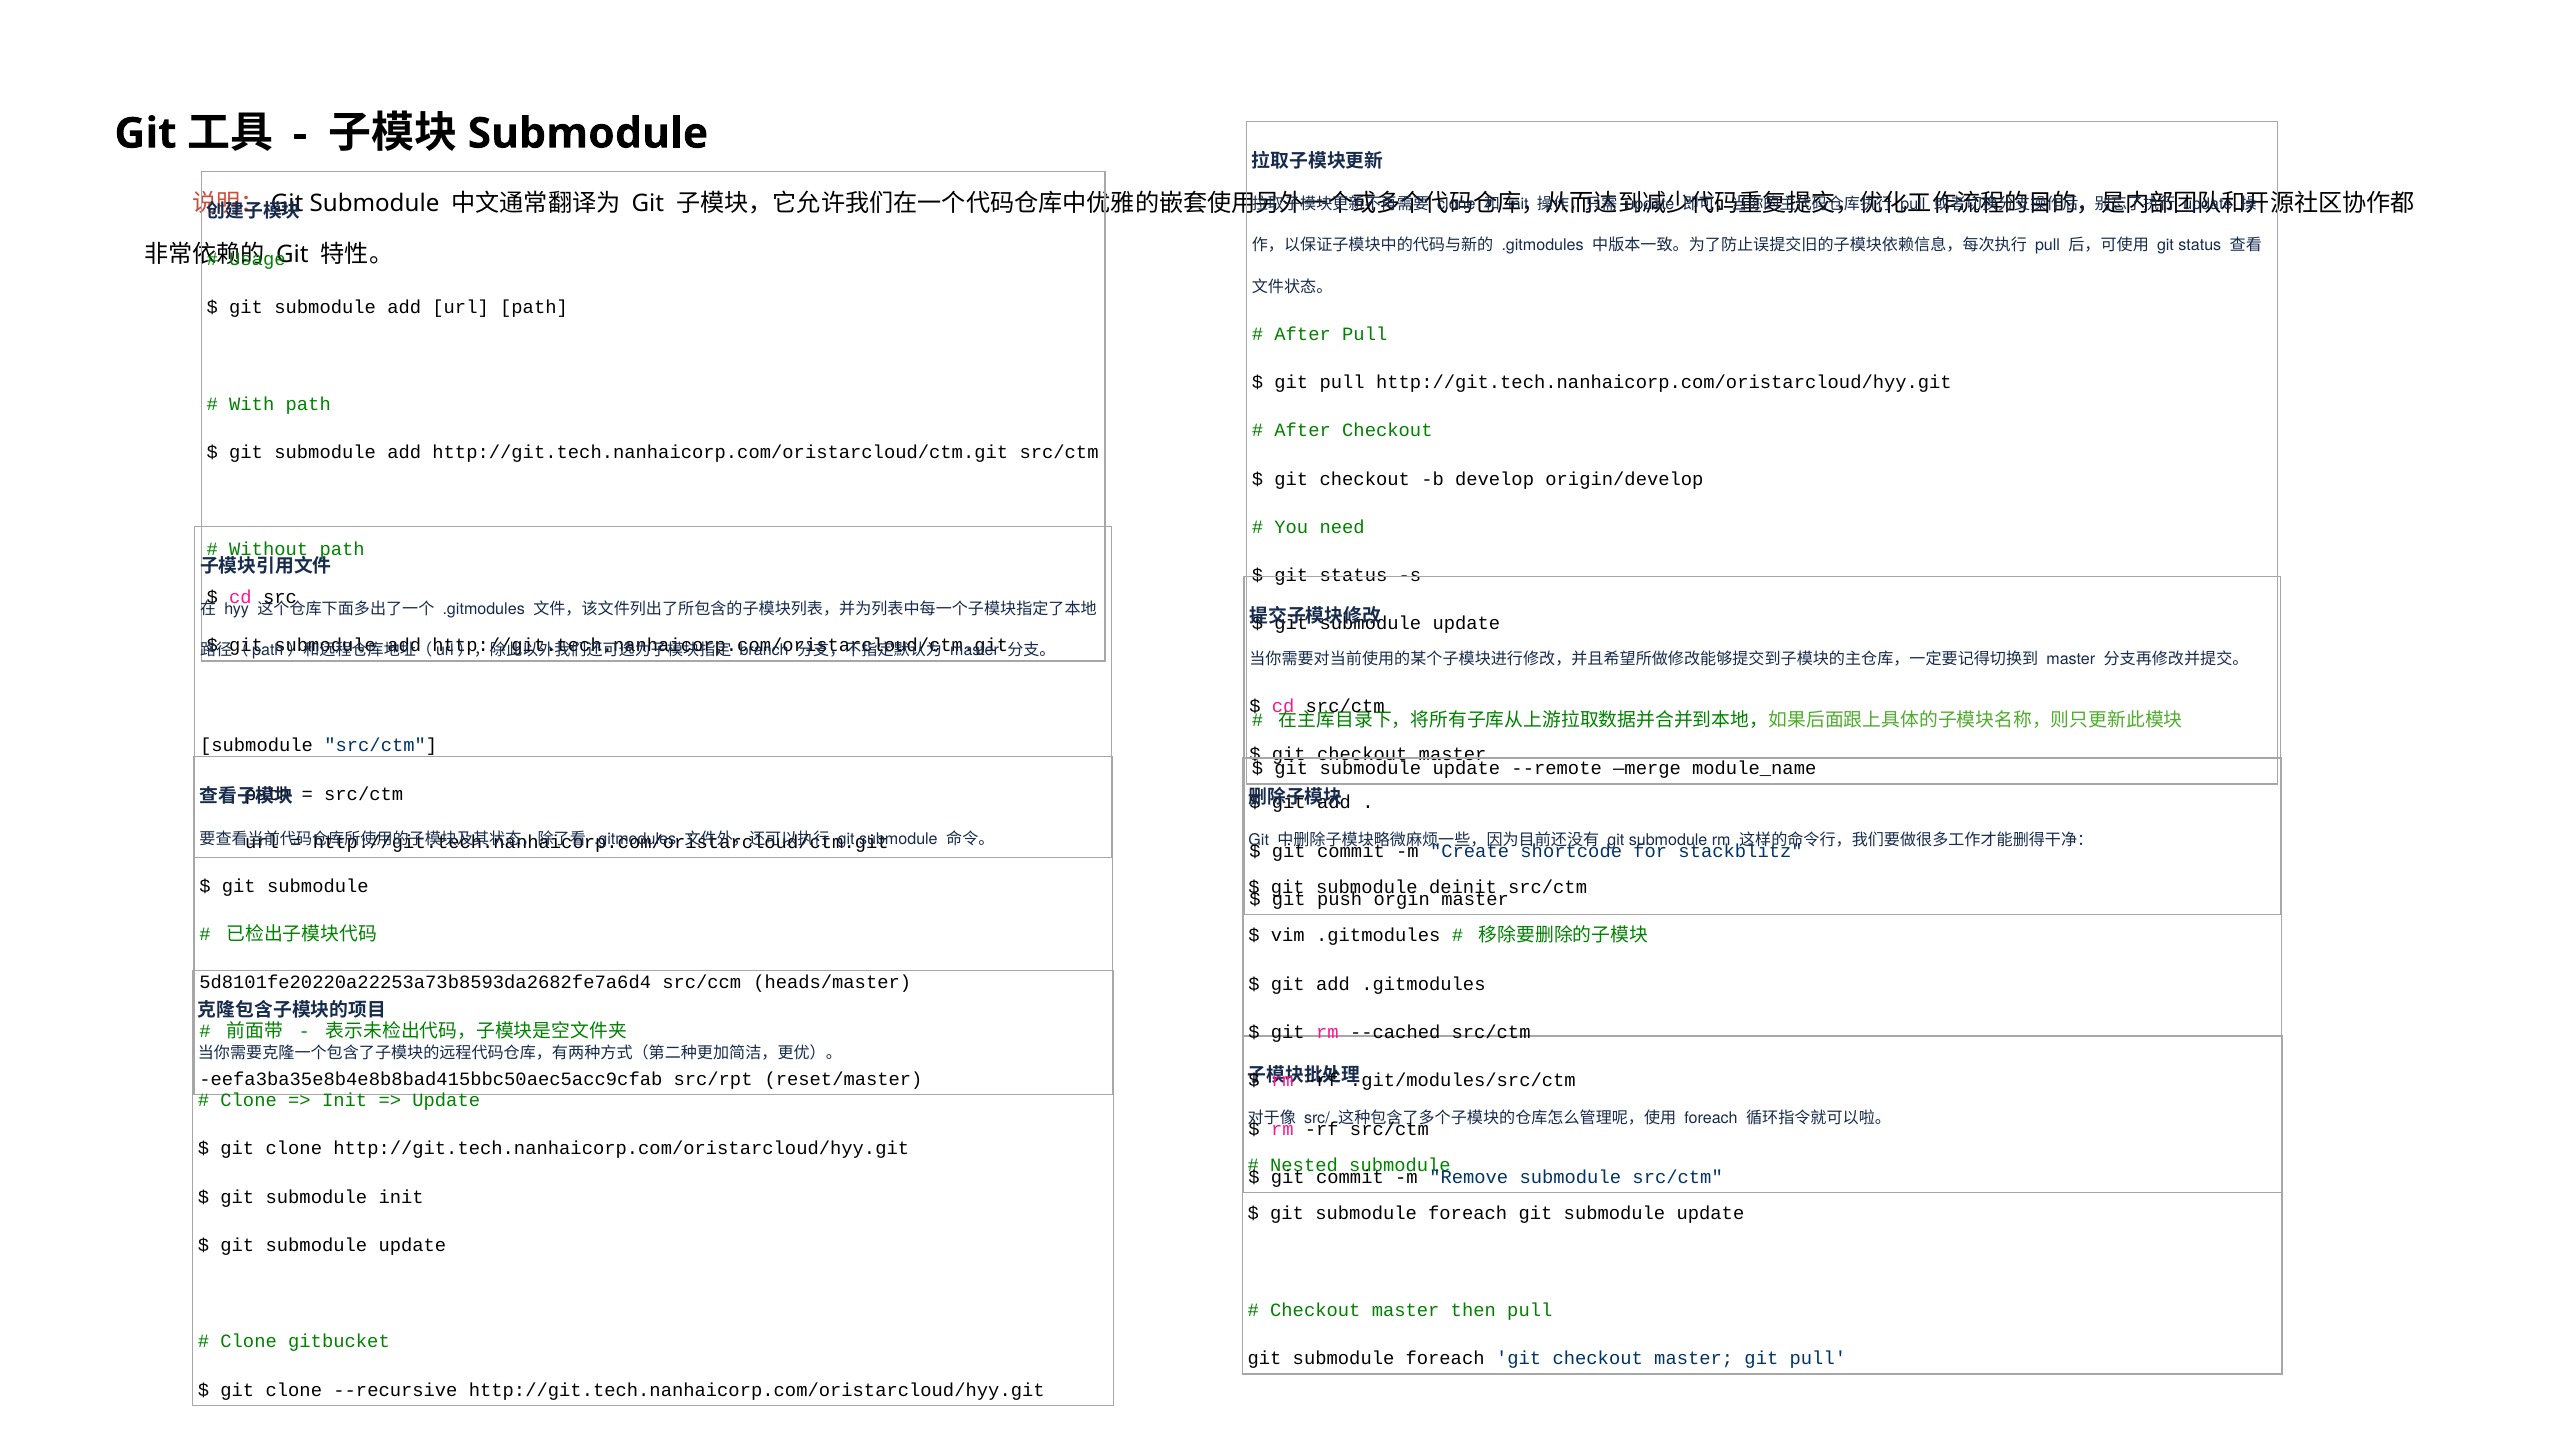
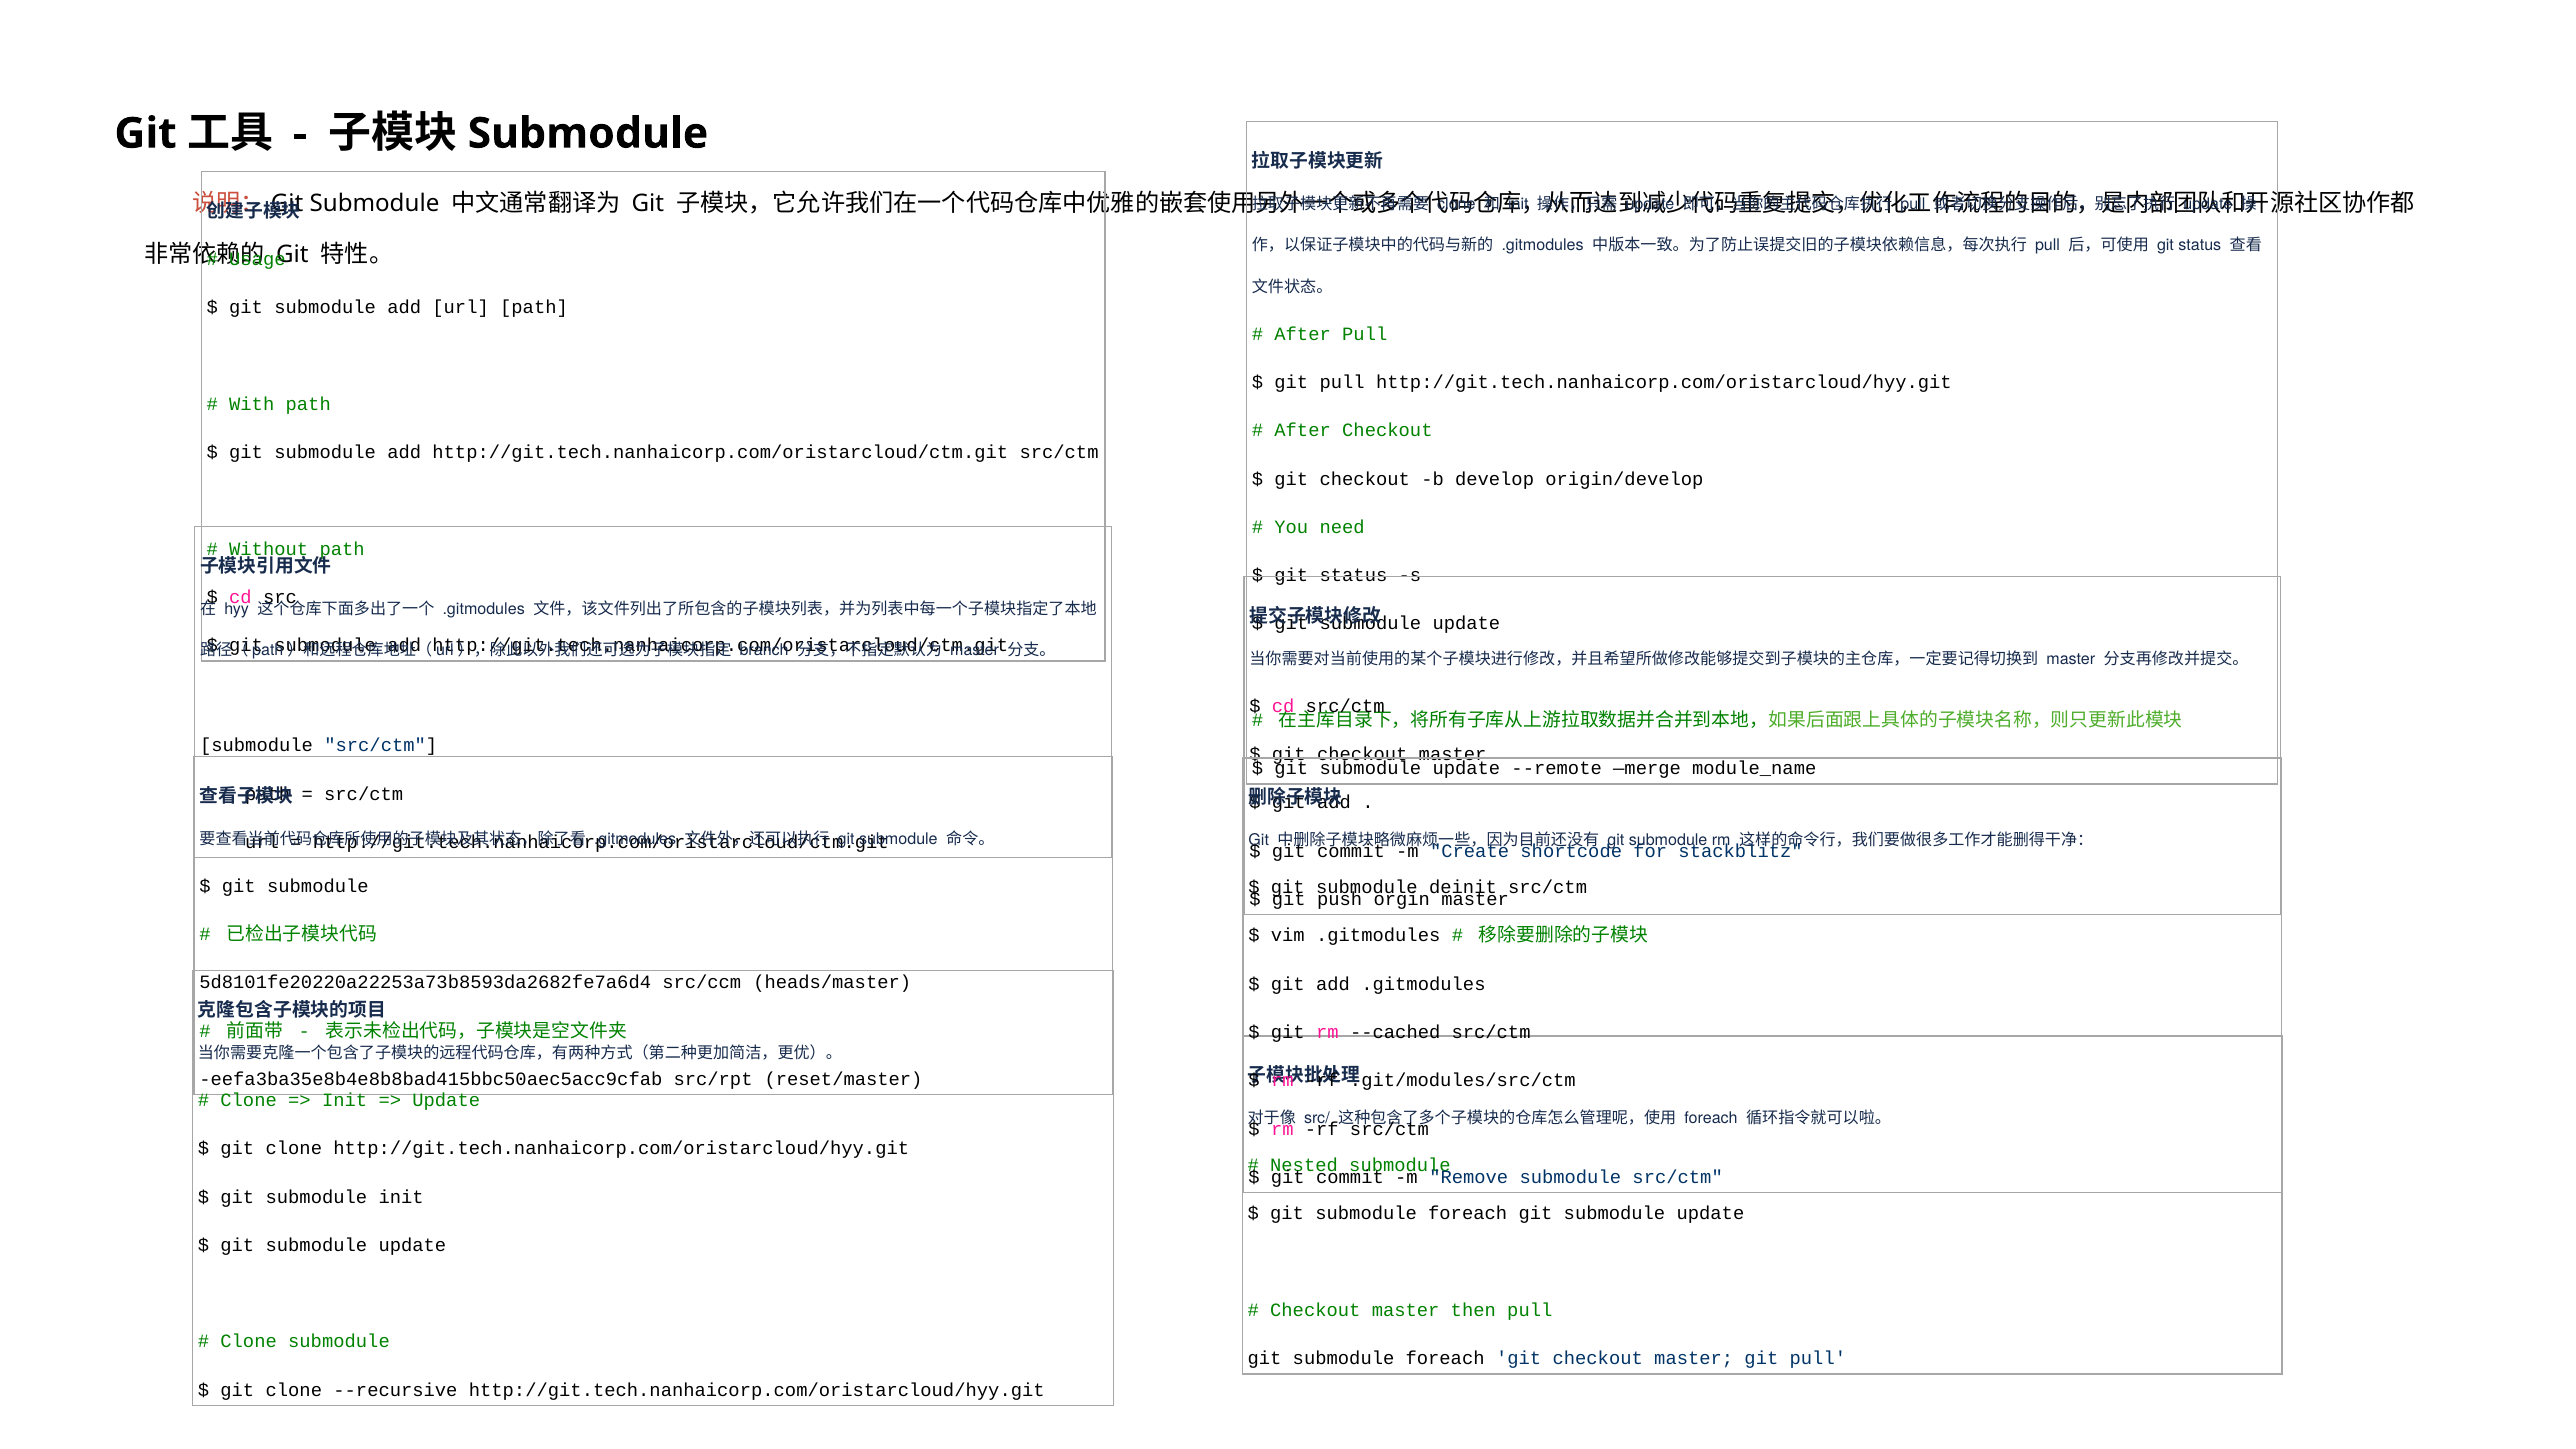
Clone gitbucket: gitbucket -> submodule
